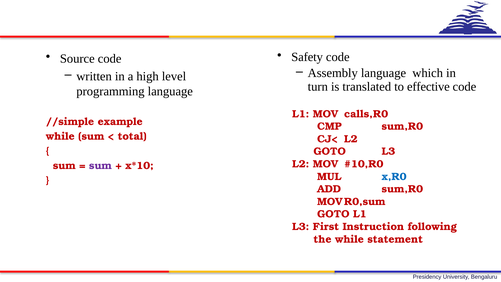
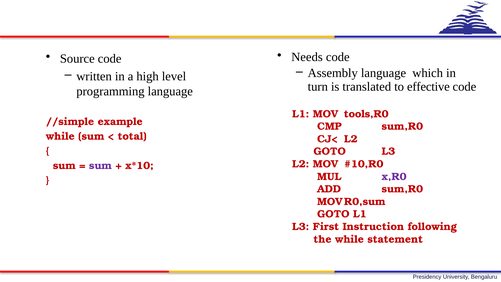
Safety: Safety -> Needs
calls,R0: calls,R0 -> tools,R0
x,R0 colour: blue -> purple
